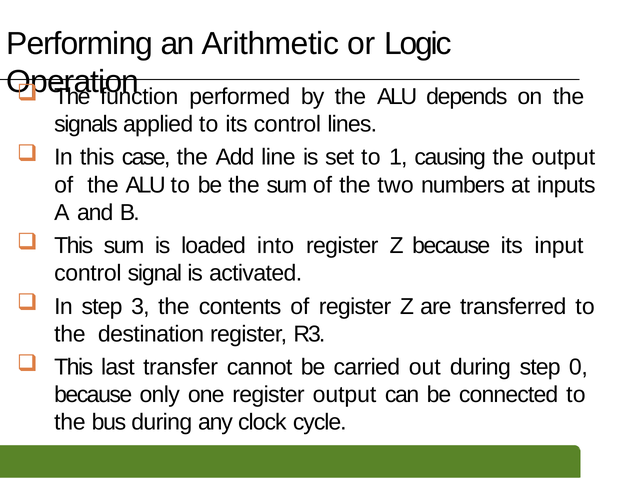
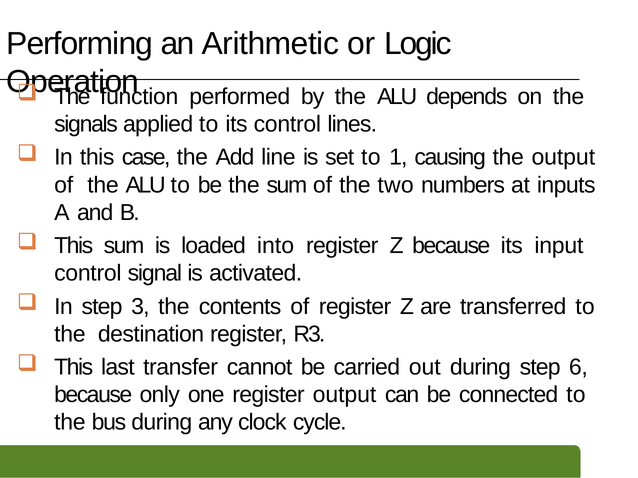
0: 0 -> 6
